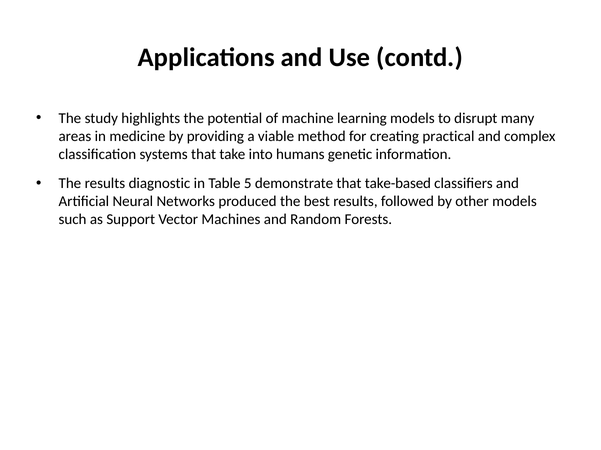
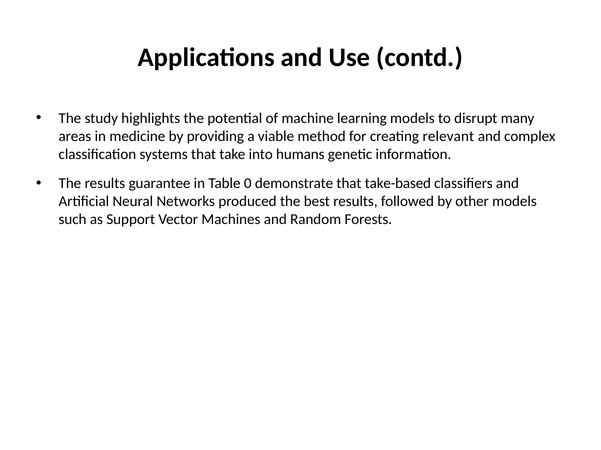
practical: practical -> relevant
diagnostic: diagnostic -> guarantee
5: 5 -> 0
